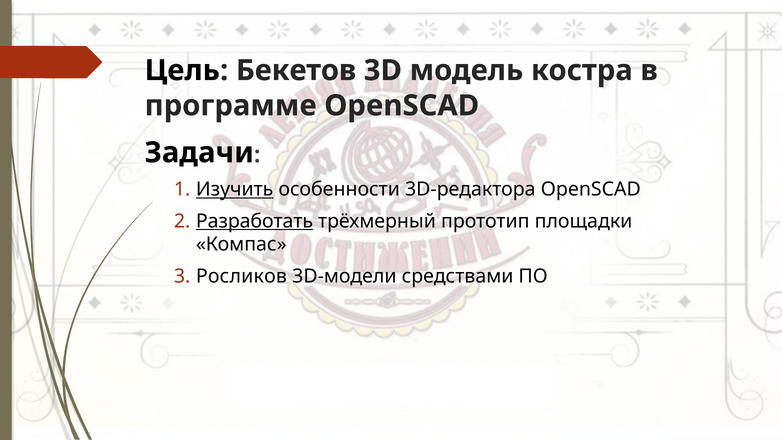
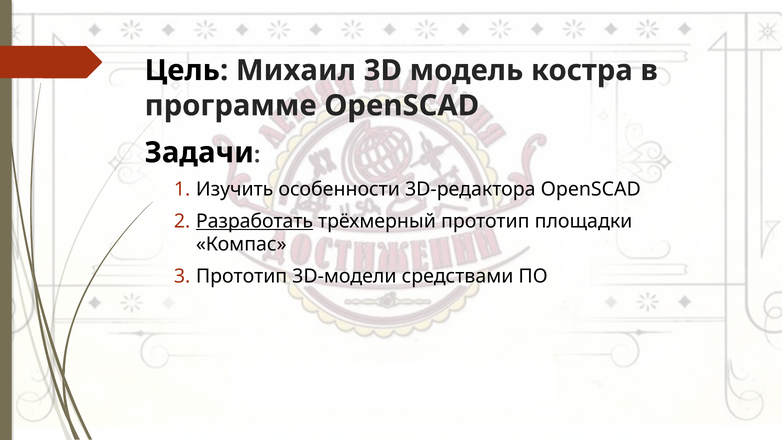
Бекетов: Бекетов -> Михаил
Изучить underline: present -> none
Росликов at (241, 276): Росликов -> Прототип
